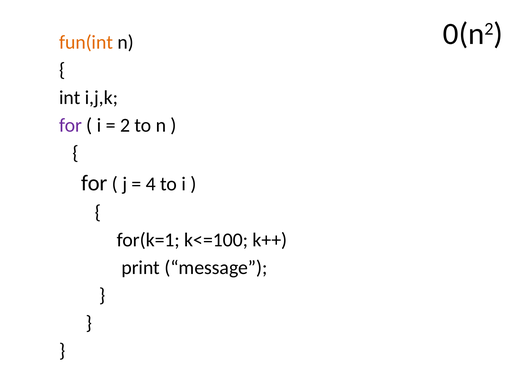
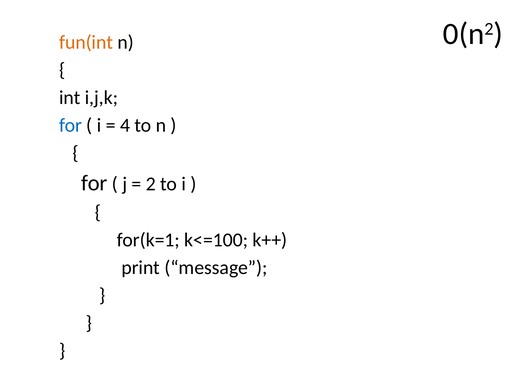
for at (71, 125) colour: purple -> blue
2: 2 -> 4
4: 4 -> 2
